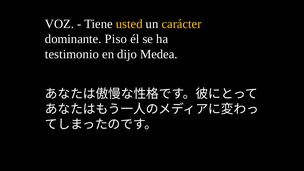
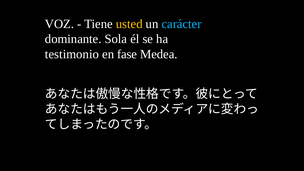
carácter colour: yellow -> light blue
Piso: Piso -> Sola
dijo: dijo -> fase
